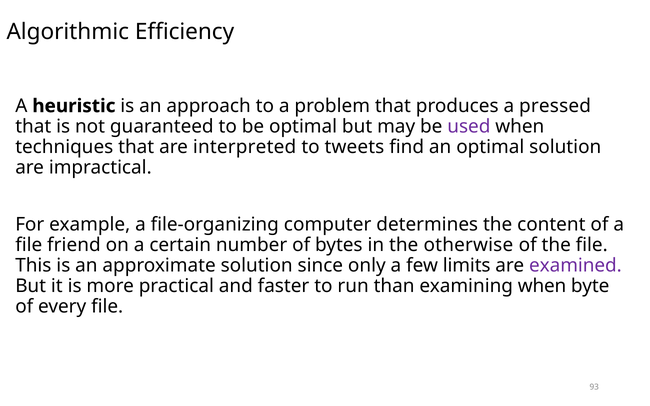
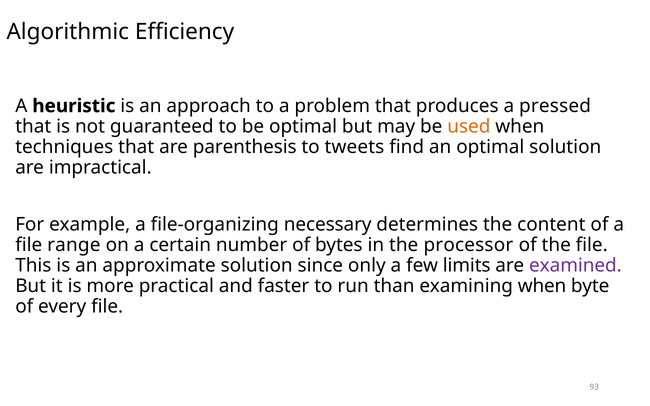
used colour: purple -> orange
interpreted: interpreted -> parenthesis
computer: computer -> necessary
friend: friend -> range
otherwise: otherwise -> processor
